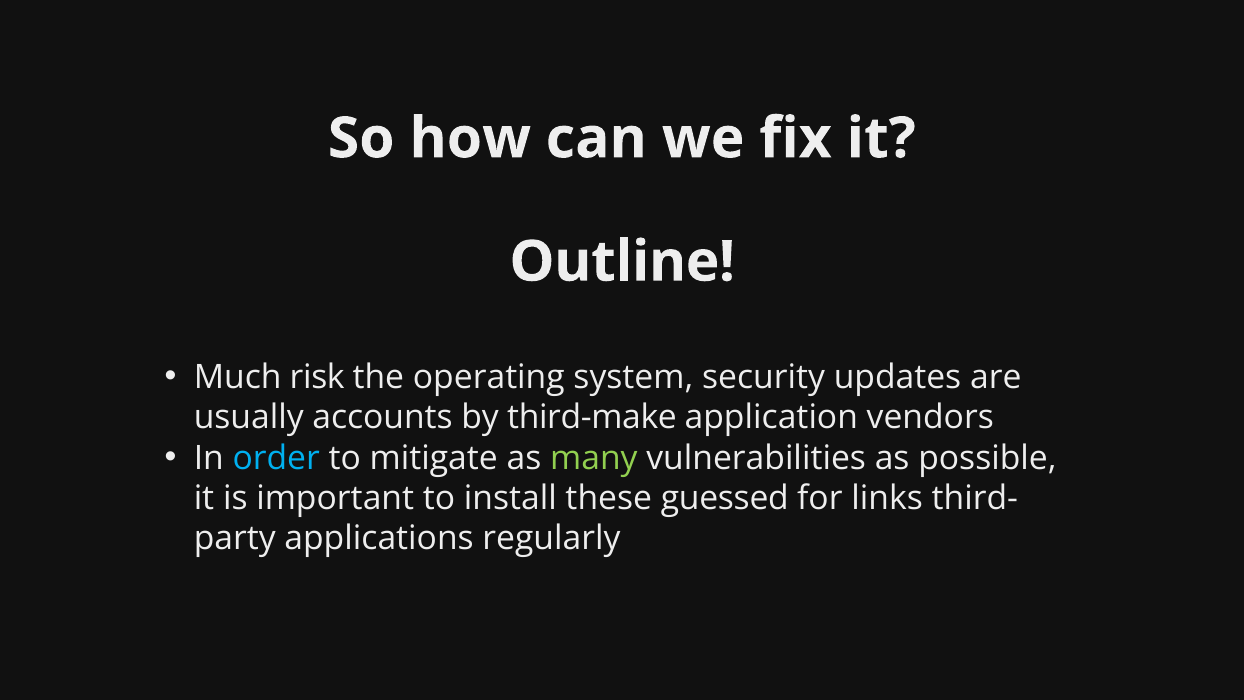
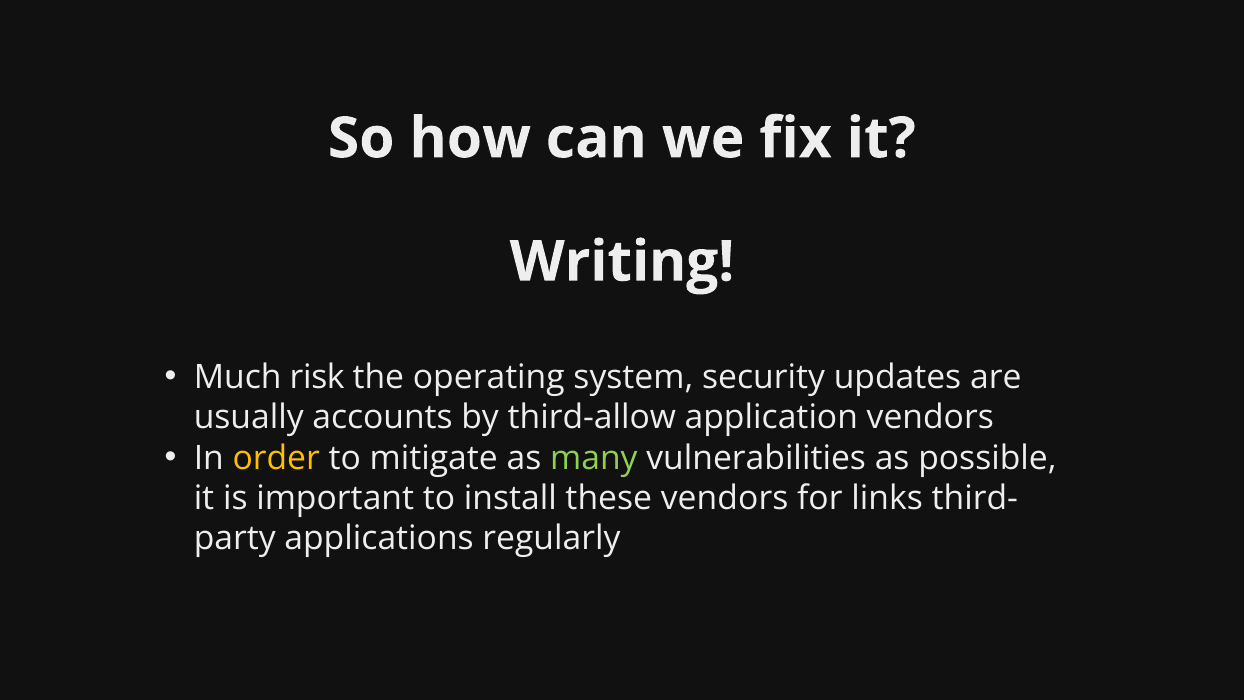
Outline: Outline -> Writing
third-make: third-make -> third-allow
order colour: light blue -> yellow
these guessed: guessed -> vendors
